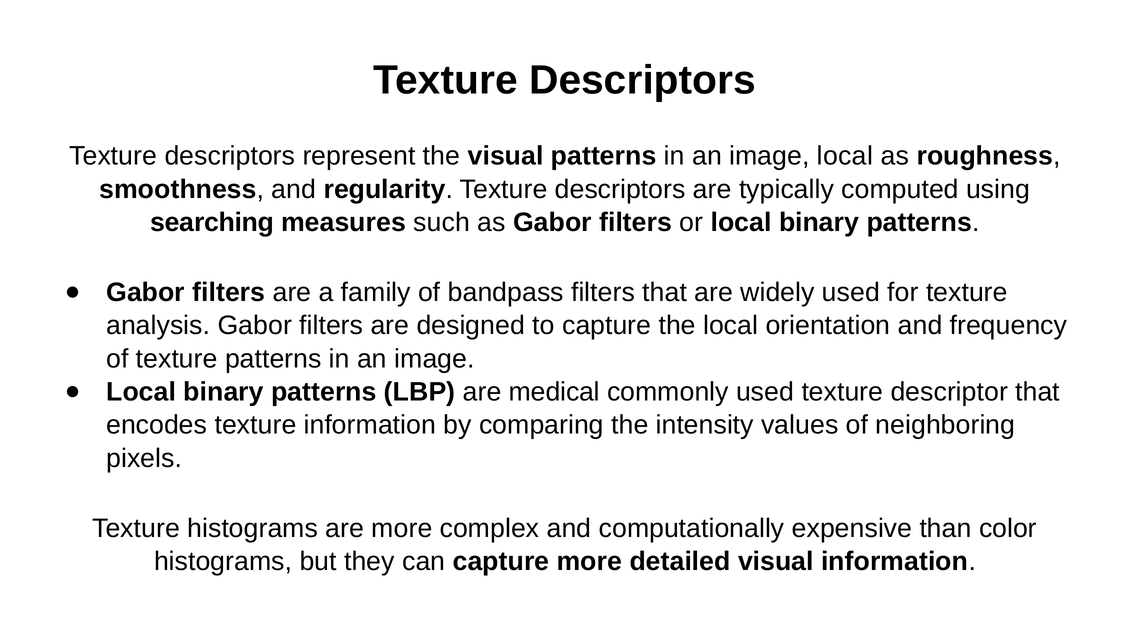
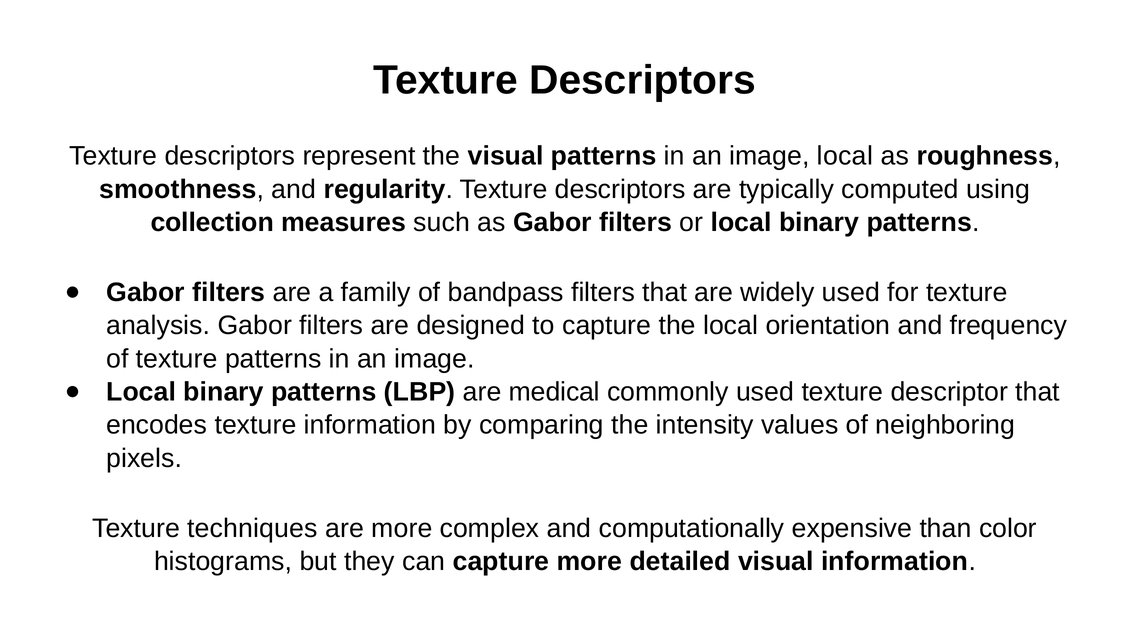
searching: searching -> collection
Texture histograms: histograms -> techniques
